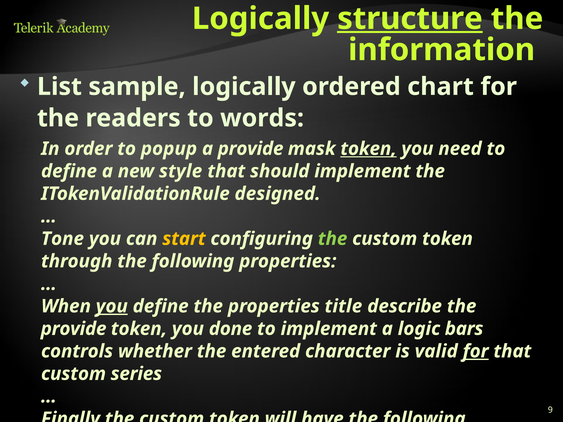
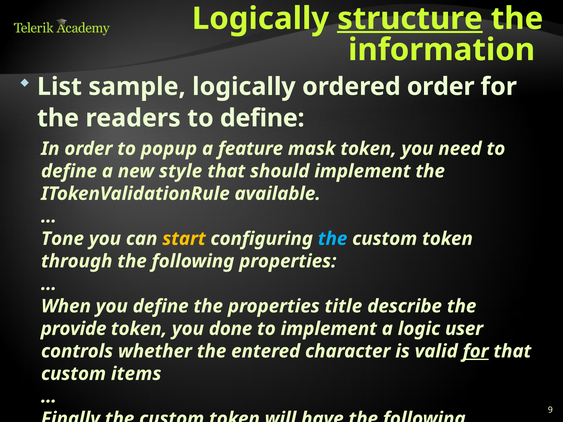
ordered chart: chart -> order
readers to words: words -> define
a provide: provide -> feature
token at (368, 149) underline: present -> none
designed: designed -> available
the at (333, 239) colour: light green -> light blue
you at (112, 306) underline: present -> none
bars: bars -> user
series: series -> items
